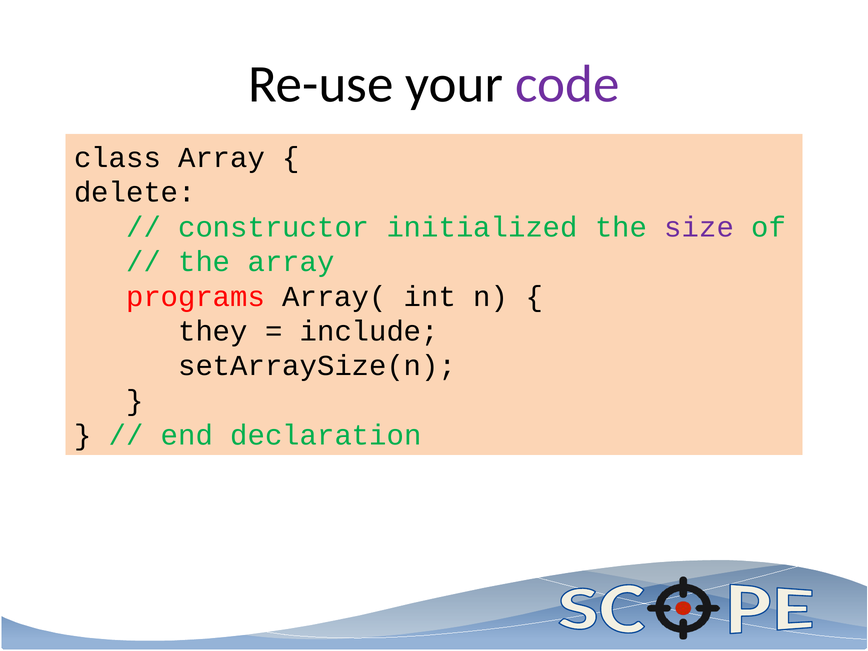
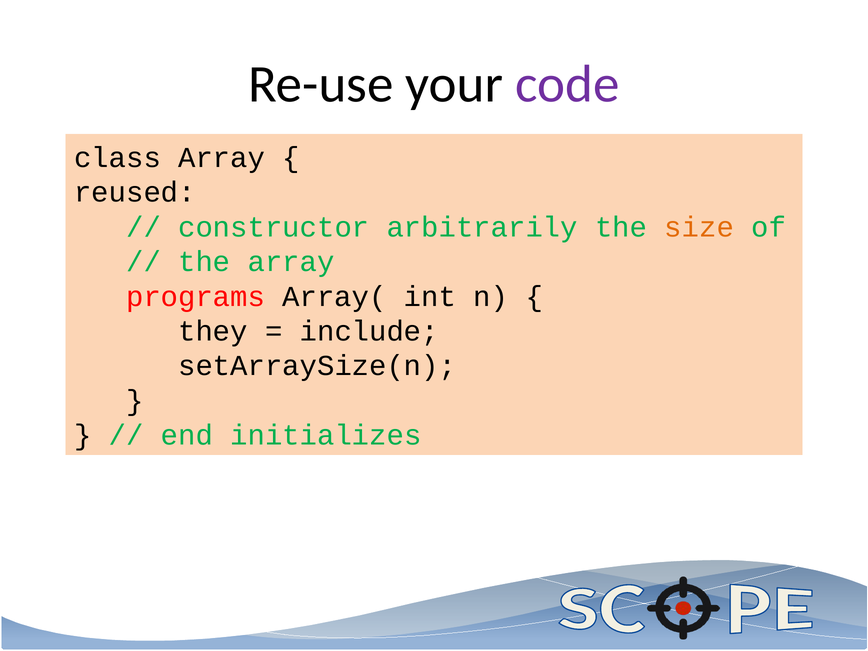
delete: delete -> reused
initialized: initialized -> arbitrarily
size colour: purple -> orange
declaration: declaration -> initializes
